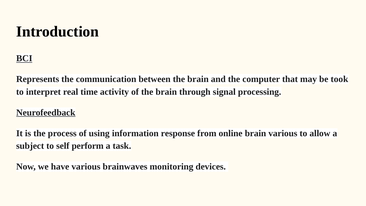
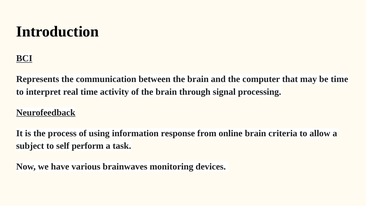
be took: took -> time
brain various: various -> criteria
